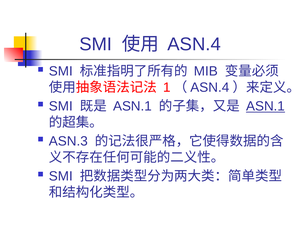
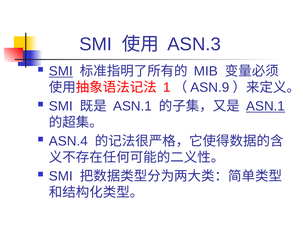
ASN.4 at (194, 44): ASN.4 -> ASN.3
SMI at (61, 71) underline: none -> present
ASN.4 at (210, 88): ASN.4 -> ASN.9
ASN.3: ASN.3 -> ASN.4
